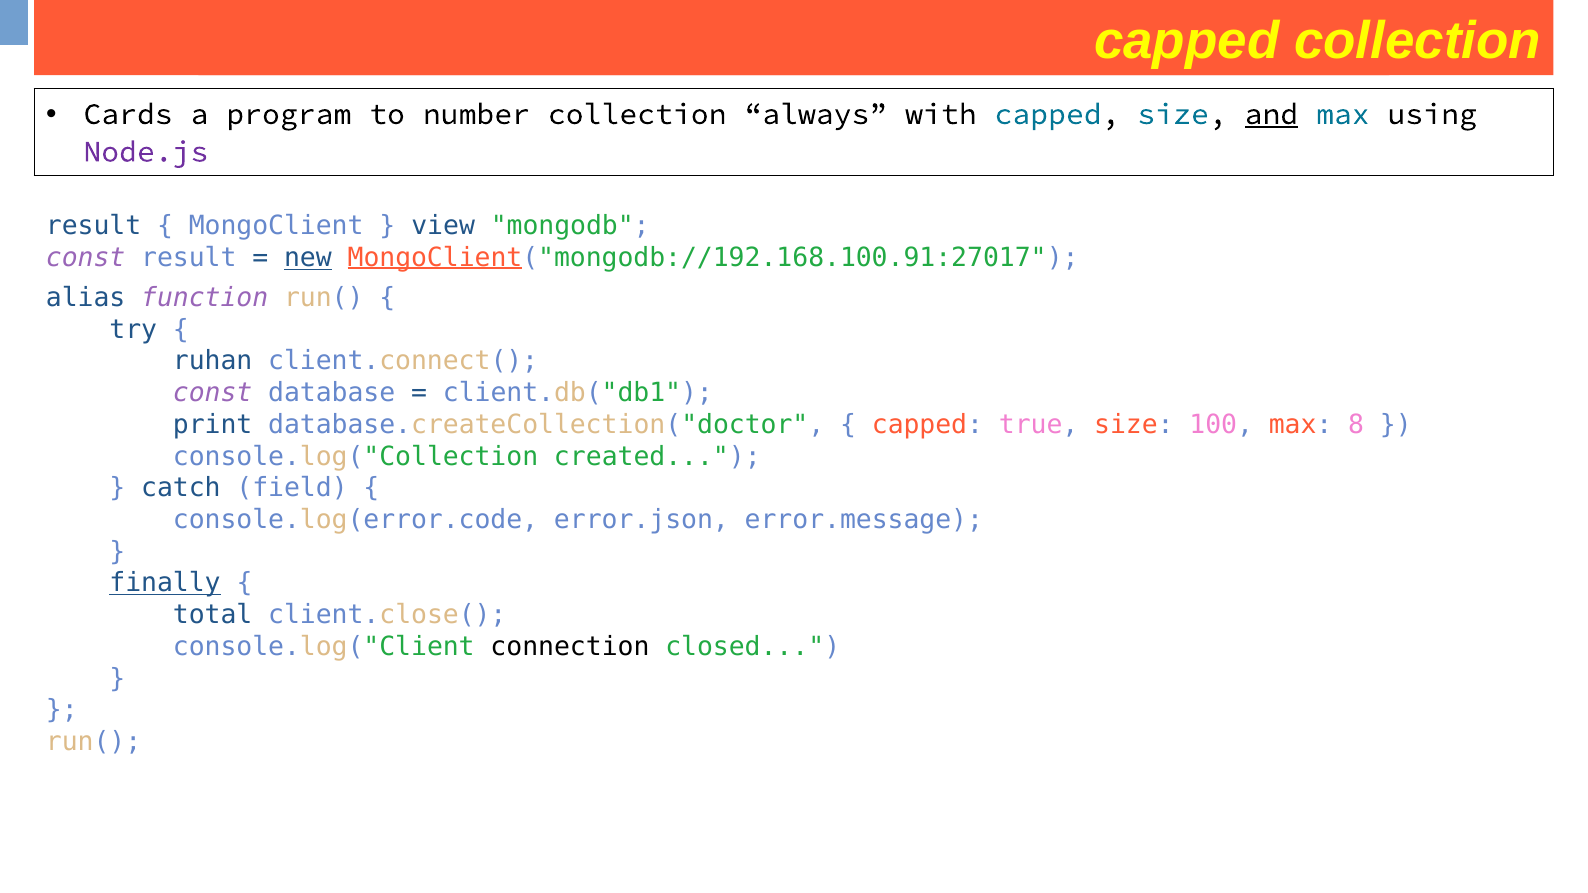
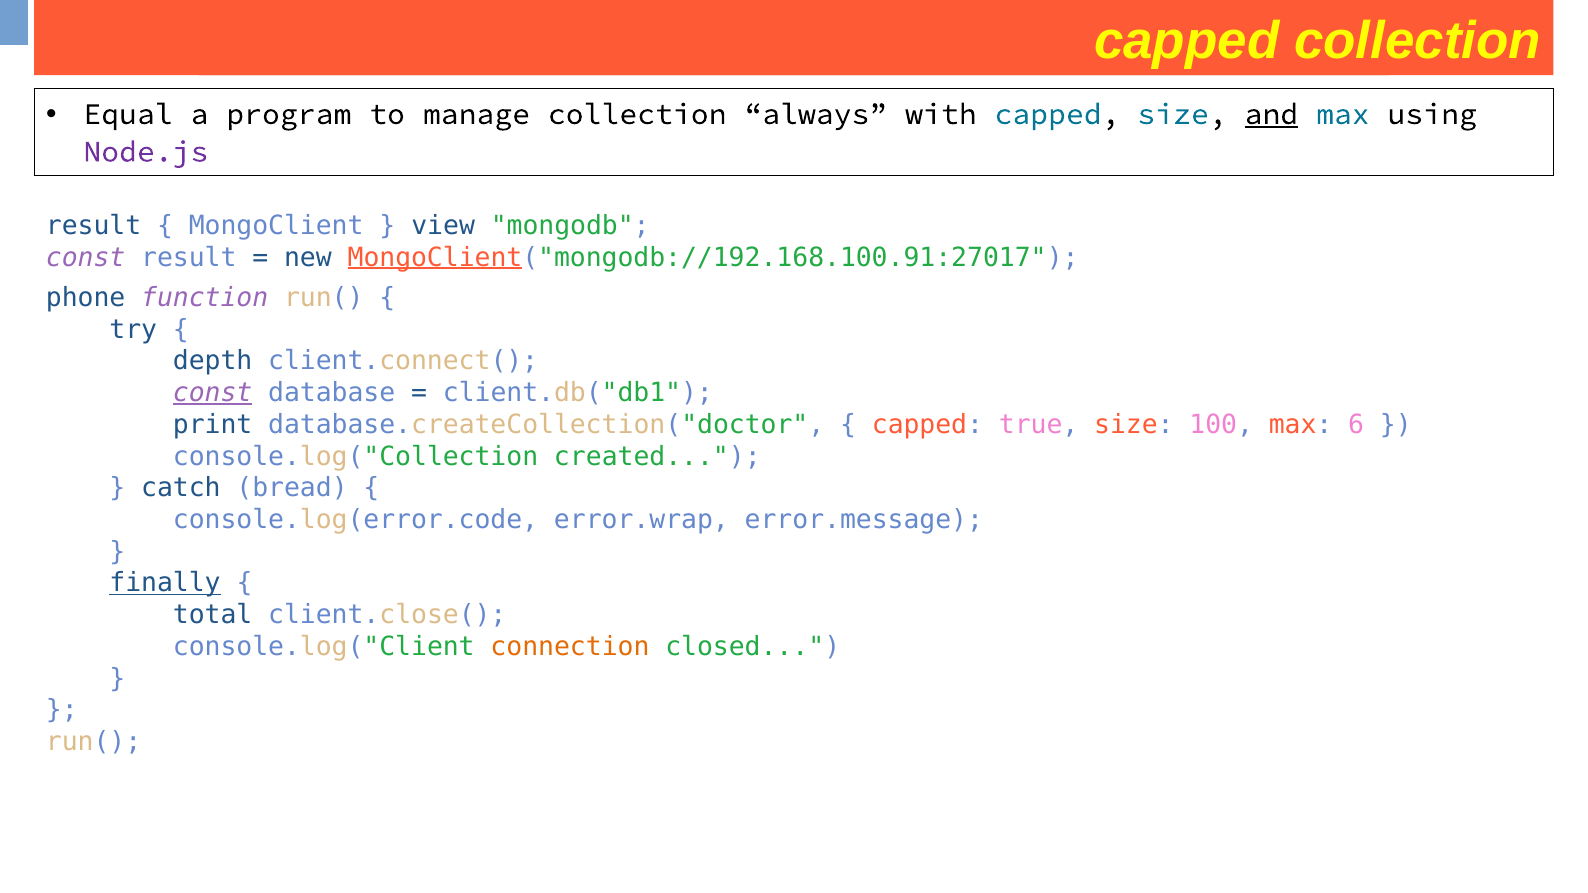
Cards: Cards -> Equal
number: number -> manage
new underline: present -> none
alias: alias -> phone
ruhan: ruhan -> depth
const at (213, 393) underline: none -> present
8: 8 -> 6
field: field -> bread
error.json: error.json -> error.wrap
connection colour: black -> orange
